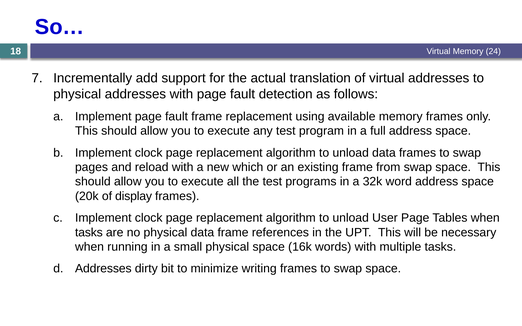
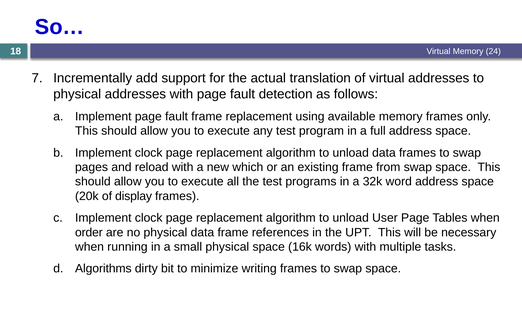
tasks at (89, 233): tasks -> order
Addresses at (103, 269): Addresses -> Algorithms
